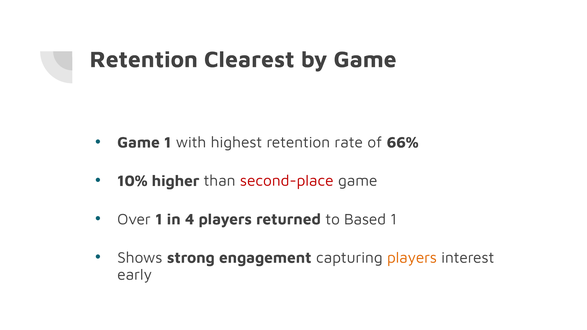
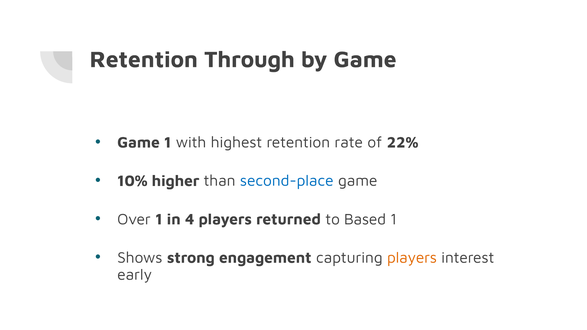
Clearest: Clearest -> Through
66%: 66% -> 22%
second-place colour: red -> blue
